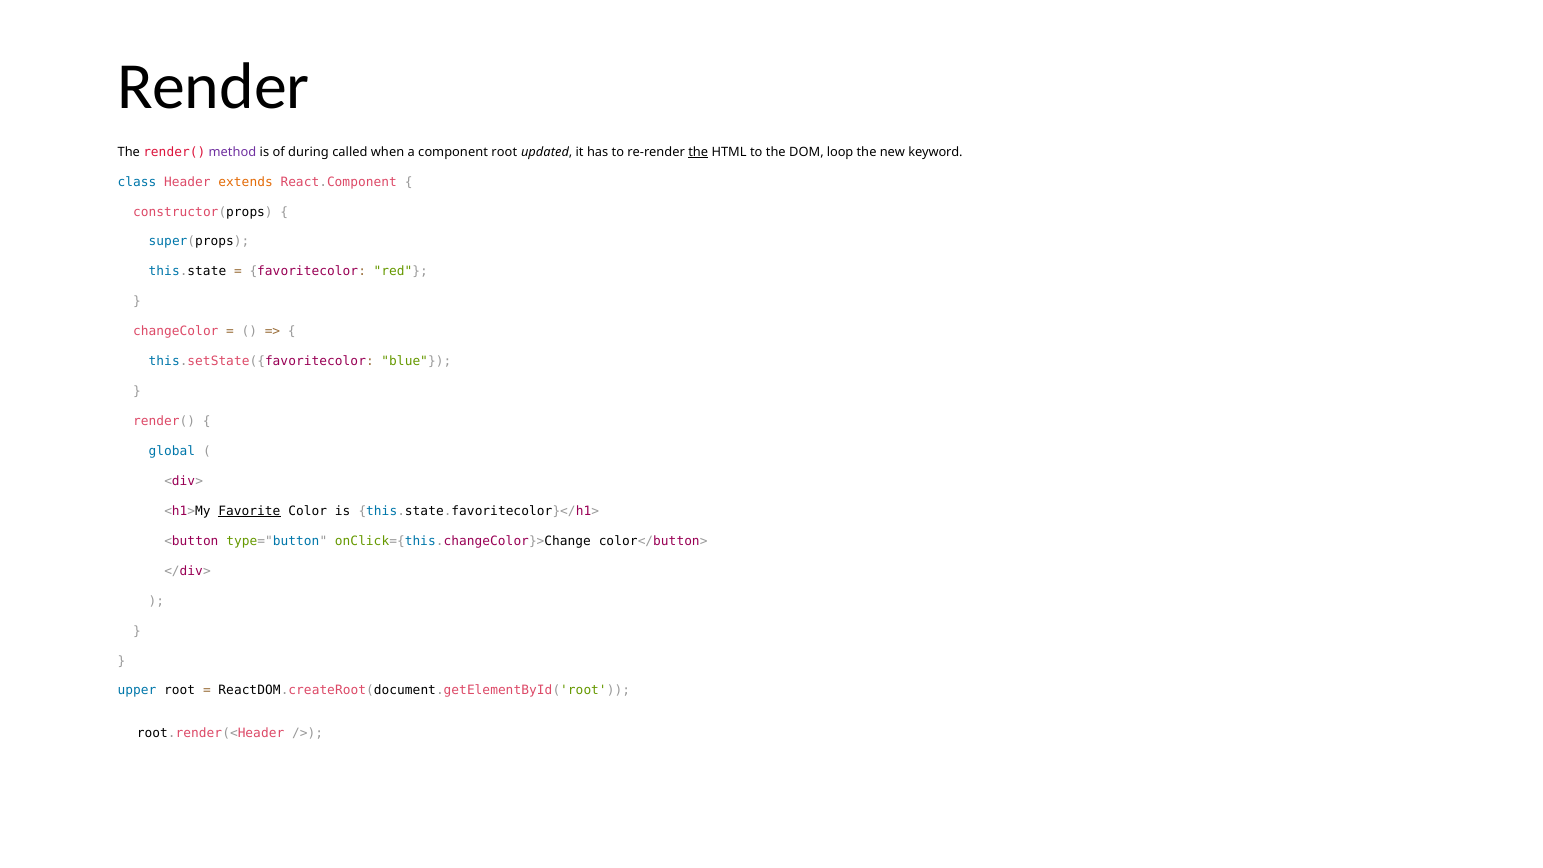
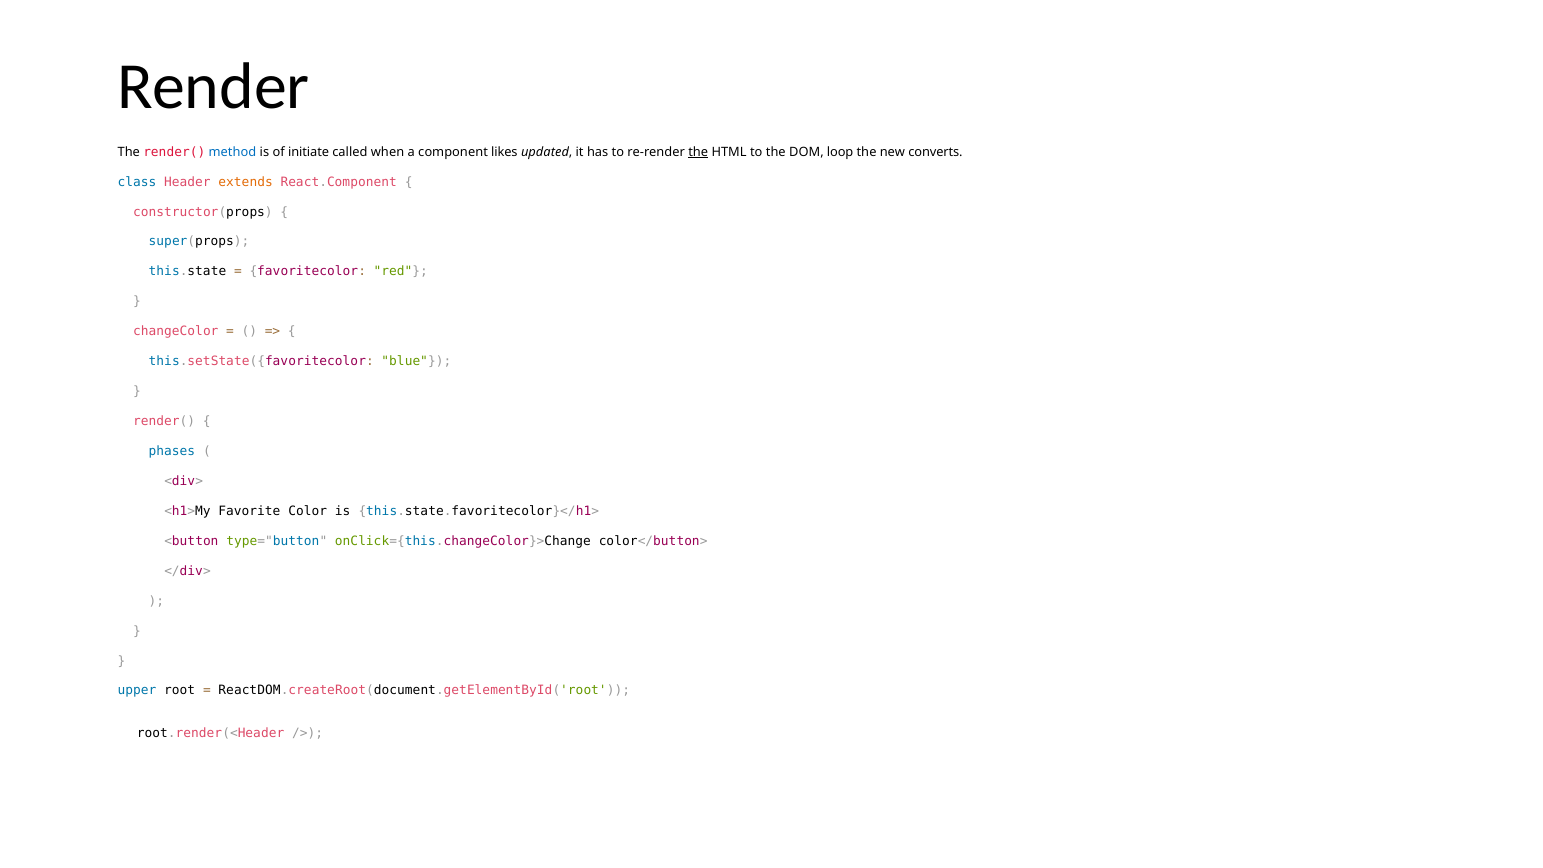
method colour: purple -> blue
during: during -> initiate
component root: root -> likes
keyword: keyword -> converts
global: global -> phases
Favorite underline: present -> none
